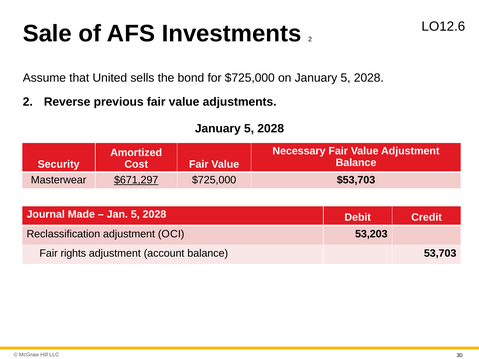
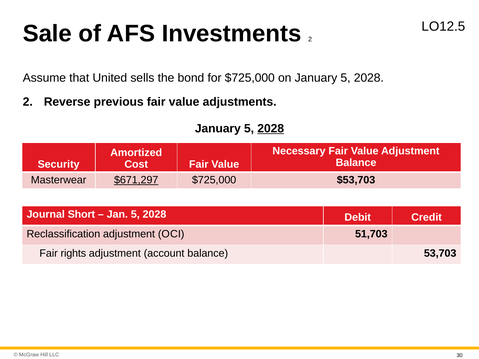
O12.6: O12.6 -> O12.5
2028 at (271, 129) underline: none -> present
Made: Made -> Short
53,203: 53,203 -> 51,703
